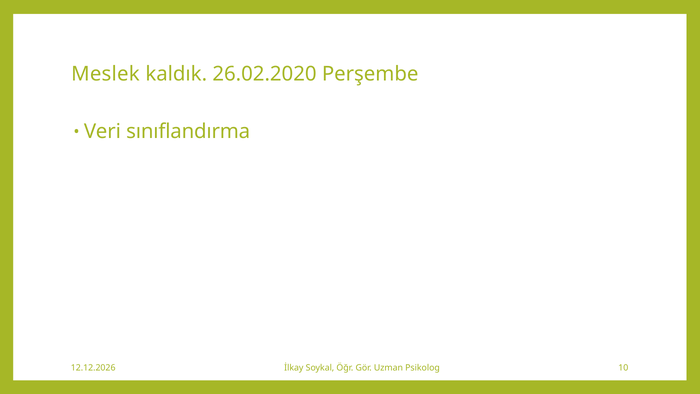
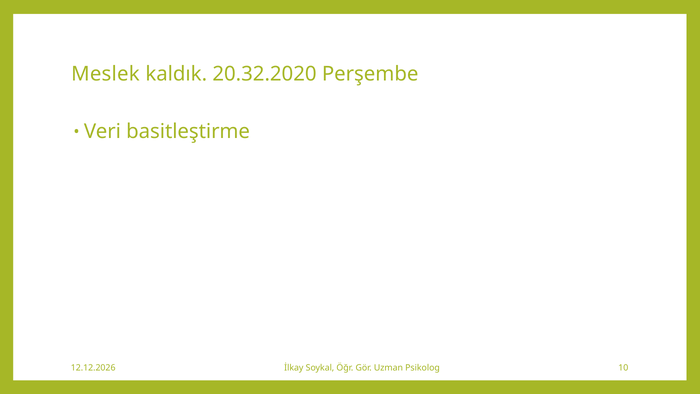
26.02.2020: 26.02.2020 -> 20.32.2020
sınıflandırma: sınıflandırma -> basitleştirme
